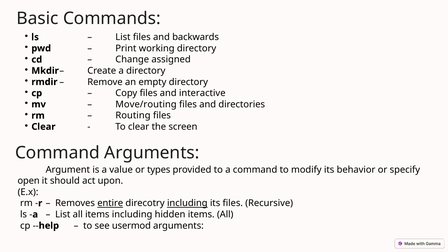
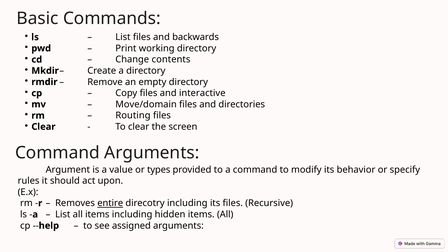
assigned: assigned -> contents
Move/routing: Move/routing -> Move/domain
open: open -> rules
including at (187, 203) underline: present -> none
usermod: usermod -> assigned
